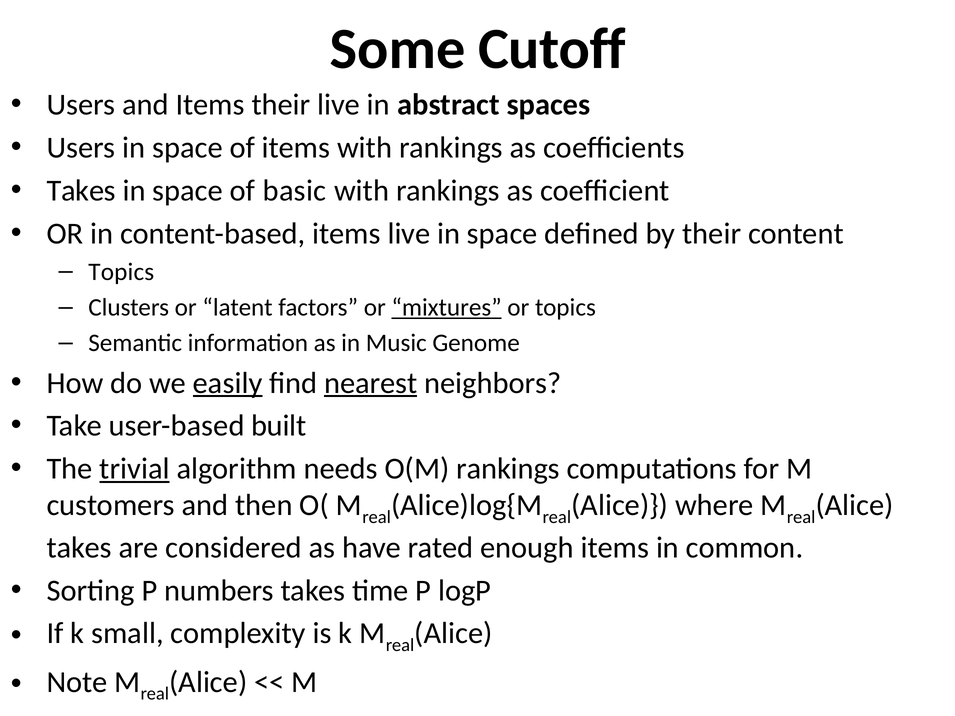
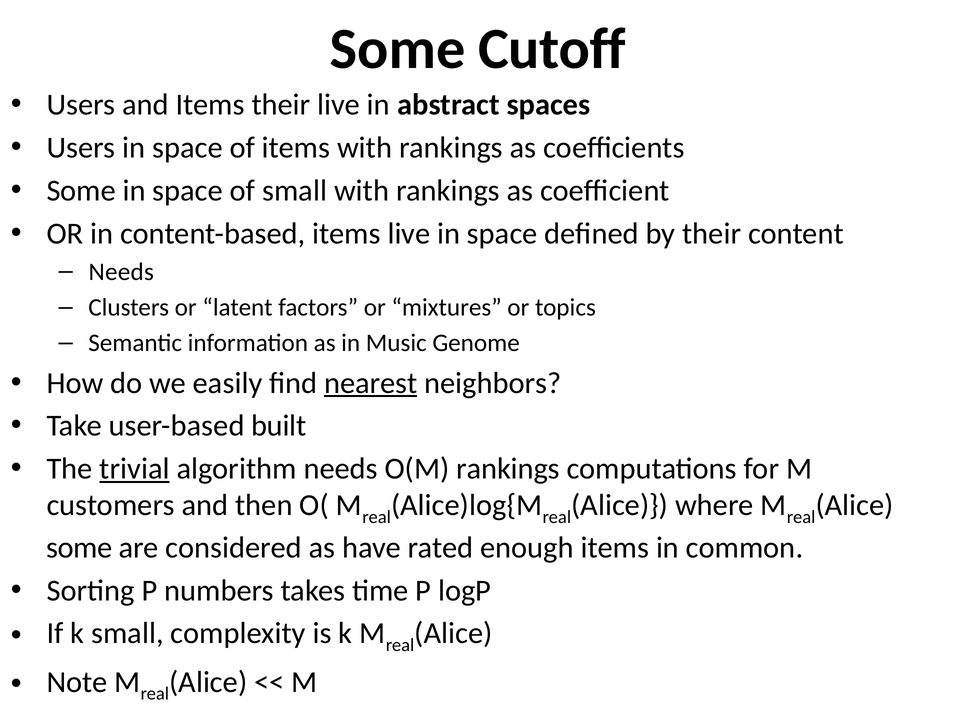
Takes at (81, 191): Takes -> Some
of basic: basic -> small
Topics at (121, 272): Topics -> Needs
mixtures underline: present -> none
easily underline: present -> none
takes at (79, 548): takes -> some
